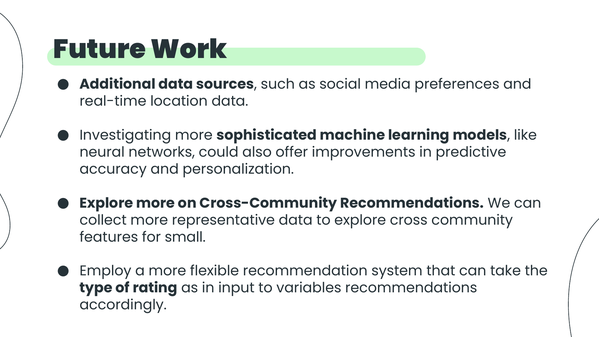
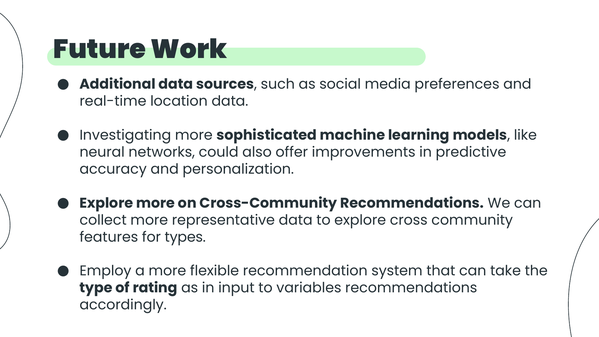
small: small -> types
